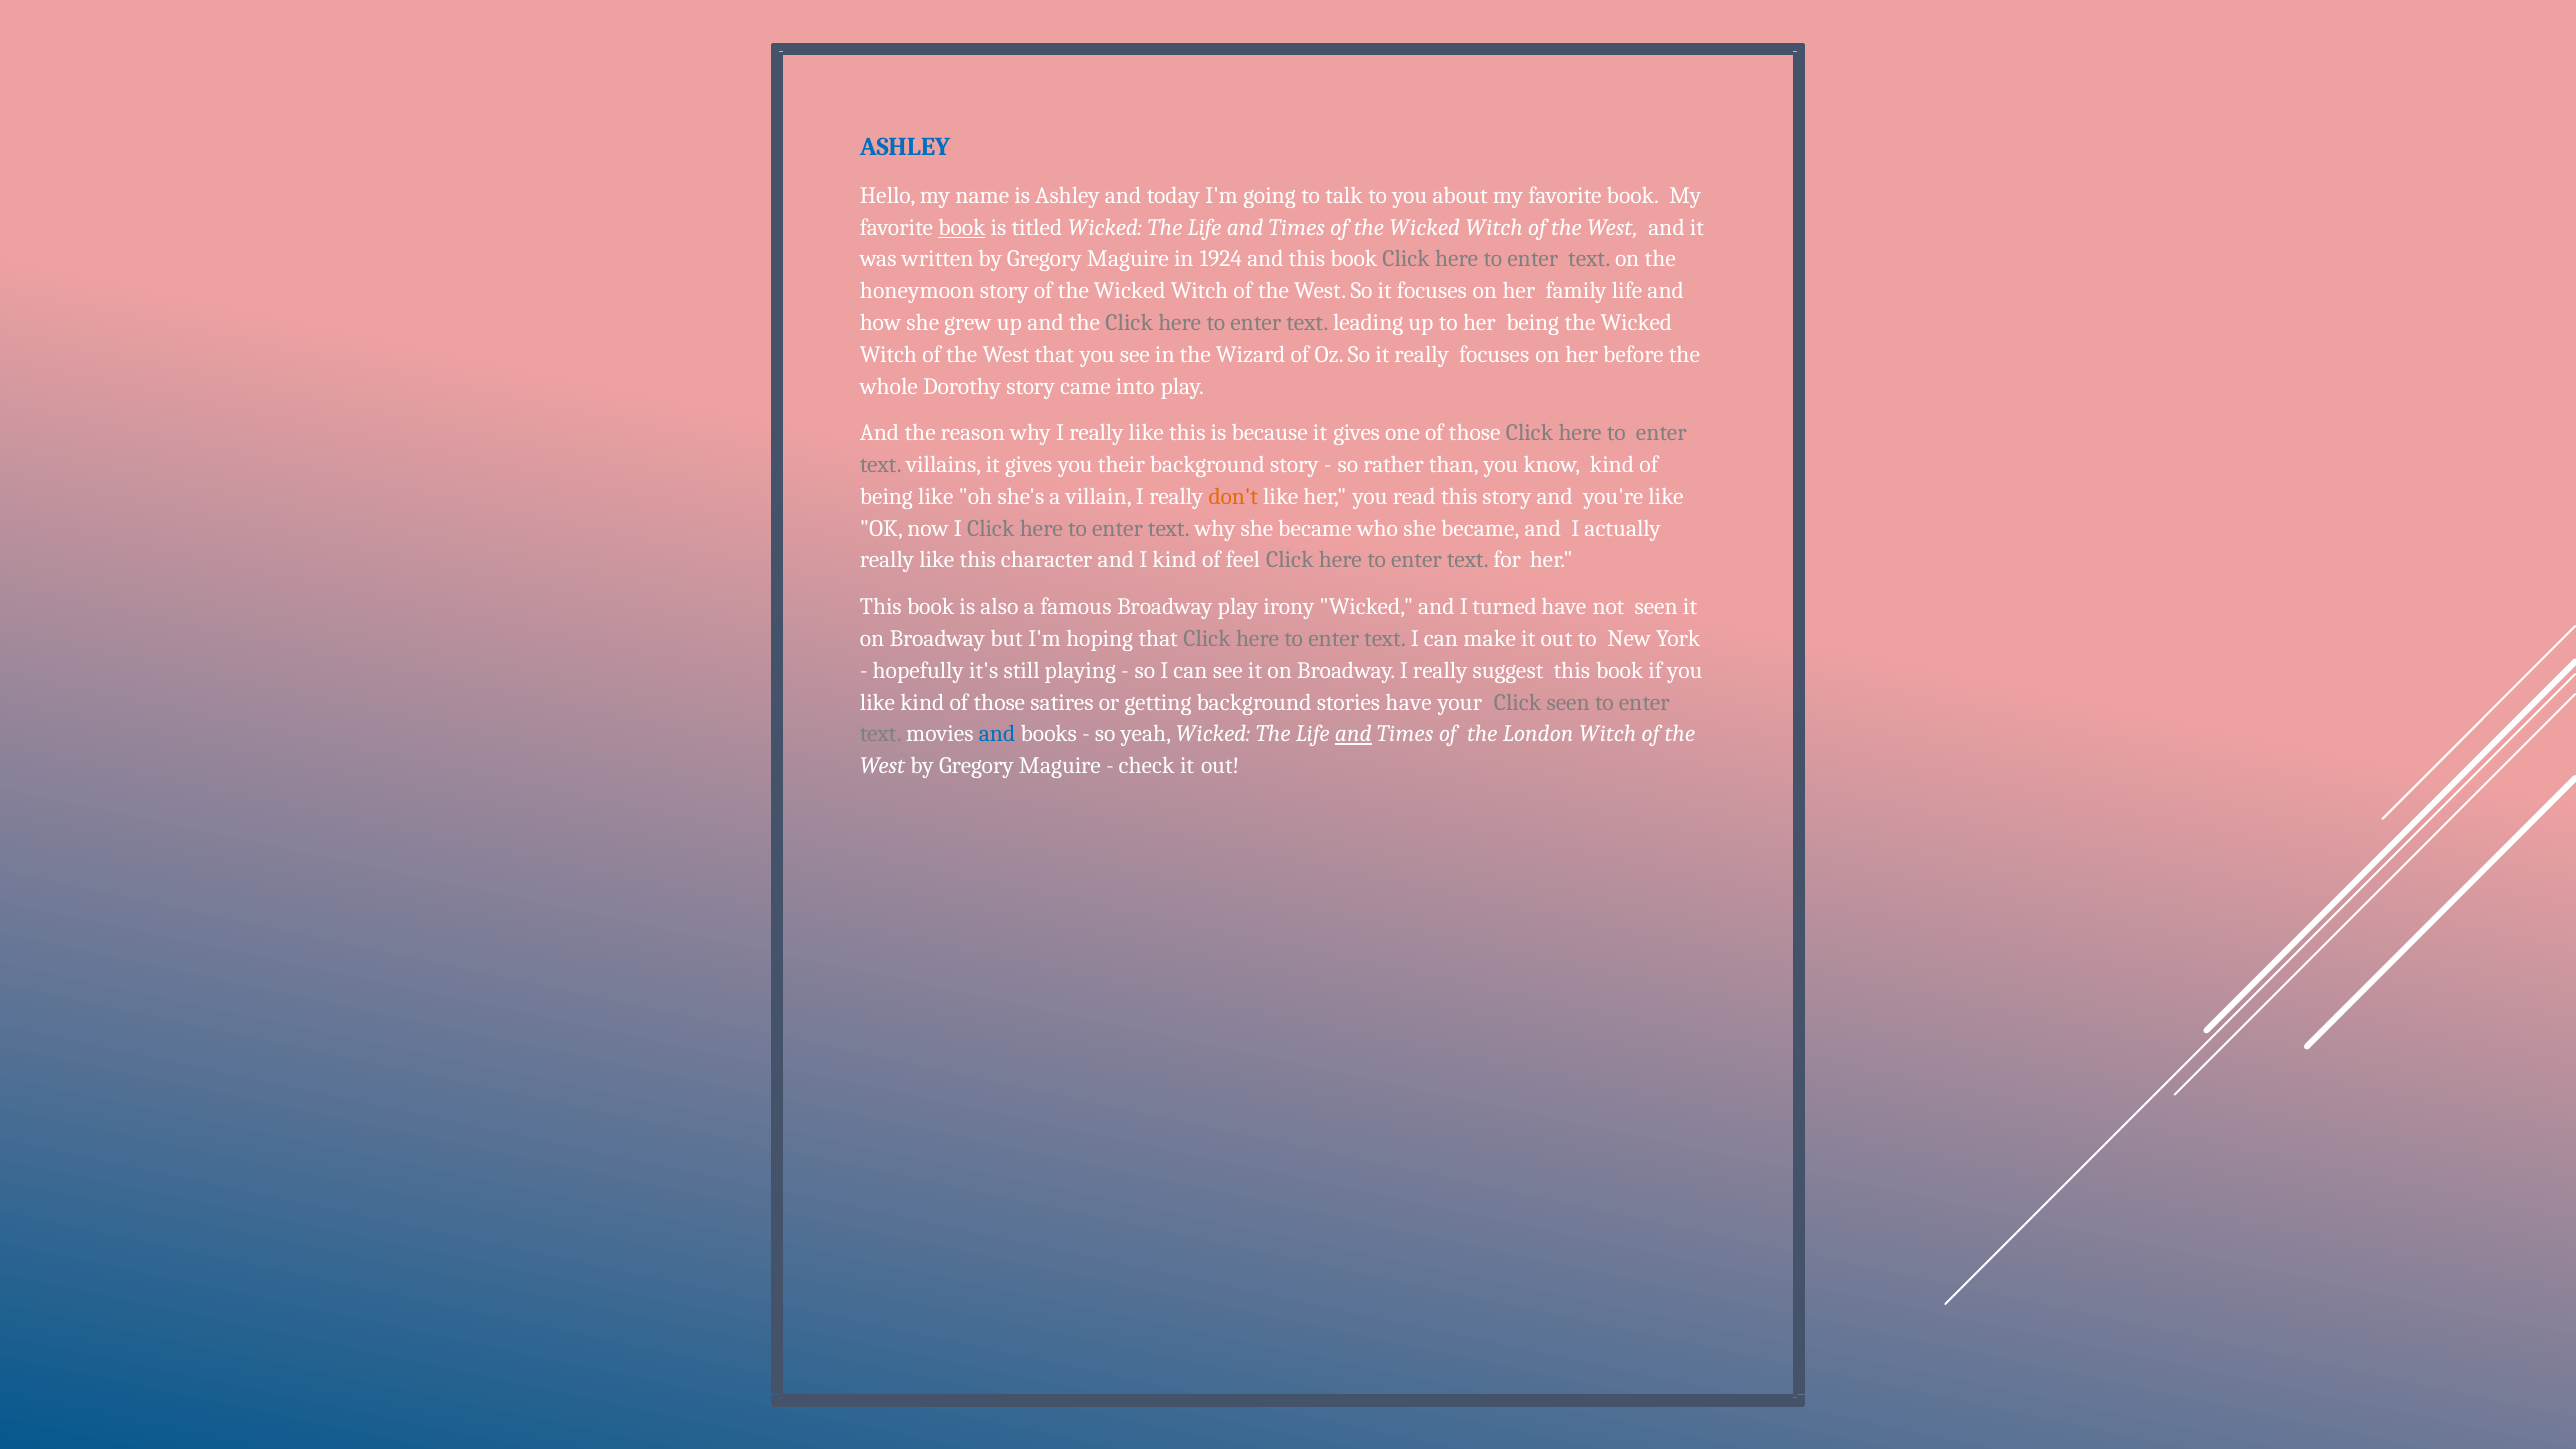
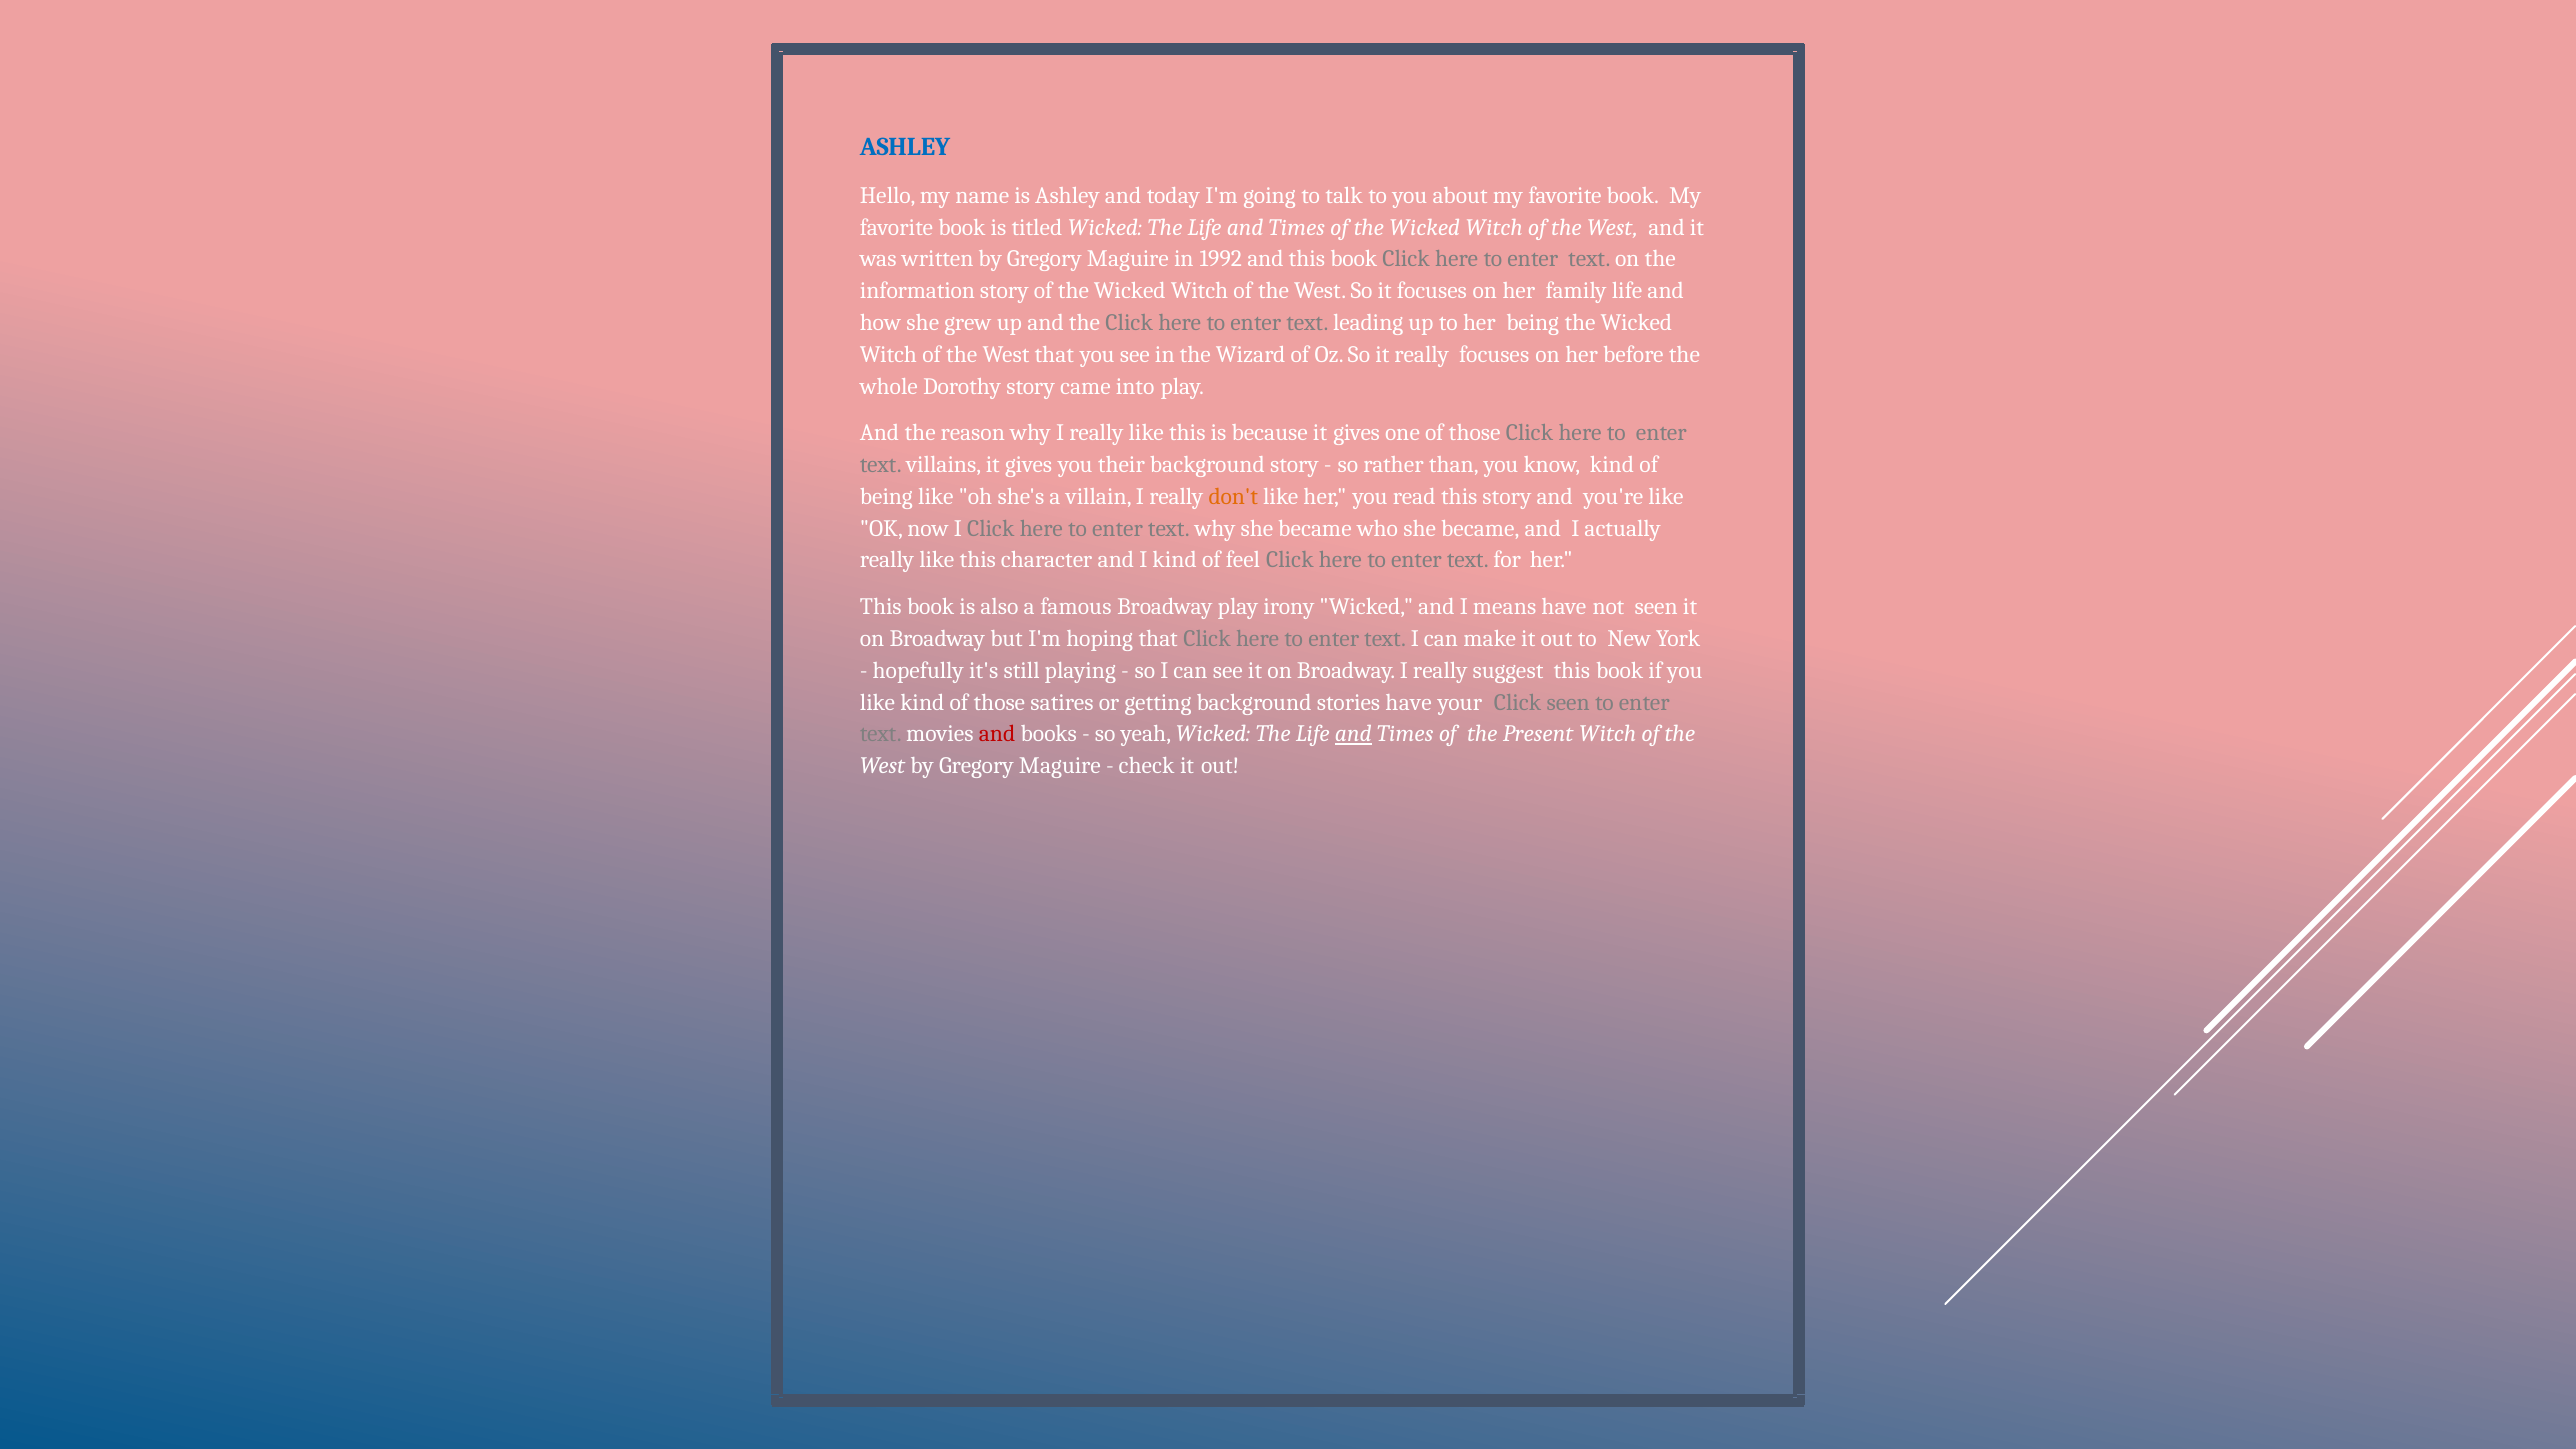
book at (962, 227) underline: present -> none
1924: 1924 -> 1992
honeymoon: honeymoon -> information
turned: turned -> means
and at (997, 734) colour: blue -> red
London: London -> Present
